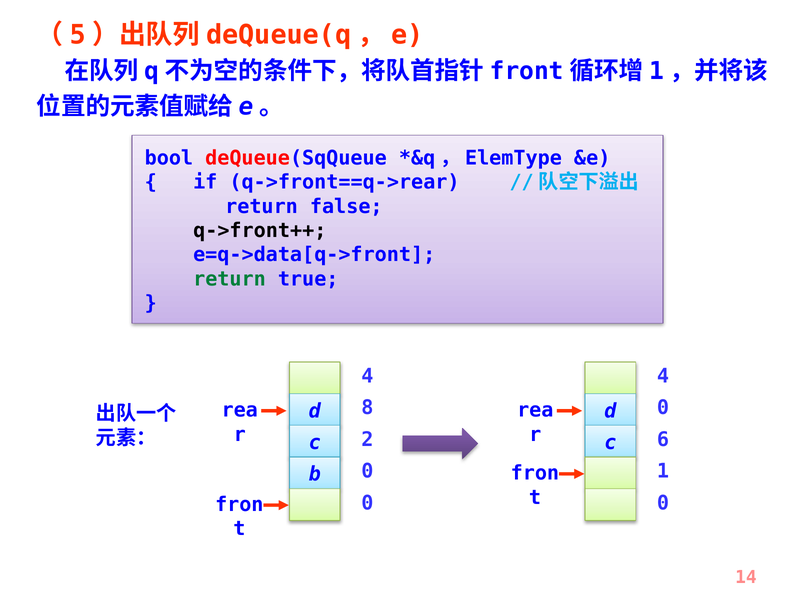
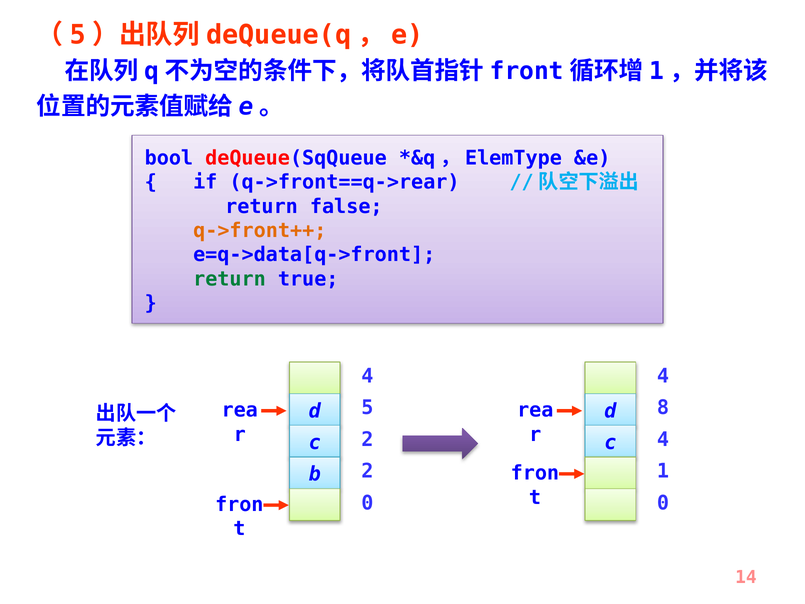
q->front++ colour: black -> orange
8: 8 -> 5
d 0: 0 -> 8
c 6: 6 -> 4
b 0: 0 -> 2
